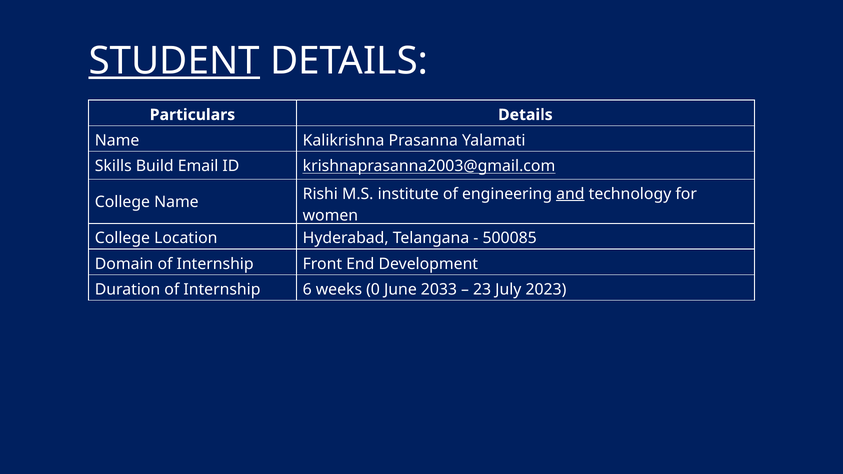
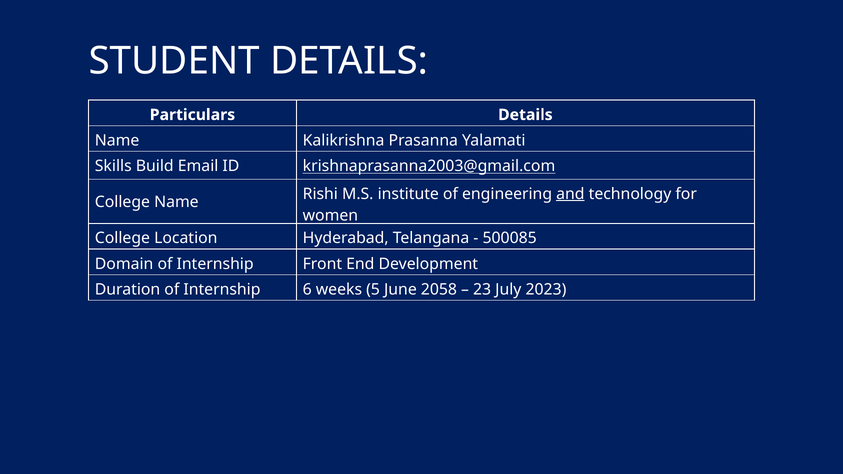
STUDENT underline: present -> none
0: 0 -> 5
2033: 2033 -> 2058
